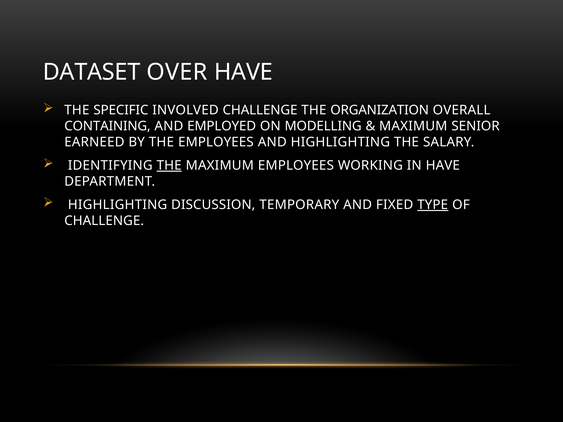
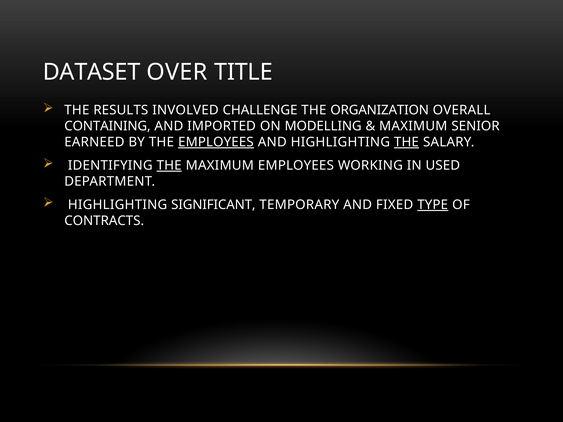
OVER HAVE: HAVE -> TITLE
SPECIFIC: SPECIFIC -> RESULTS
EMPLOYED: EMPLOYED -> IMPORTED
EMPLOYEES at (216, 142) underline: none -> present
THE at (406, 142) underline: none -> present
IN HAVE: HAVE -> USED
DISCUSSION: DISCUSSION -> SIGNIFICANT
CHALLENGE at (104, 221): CHALLENGE -> CONTRACTS
